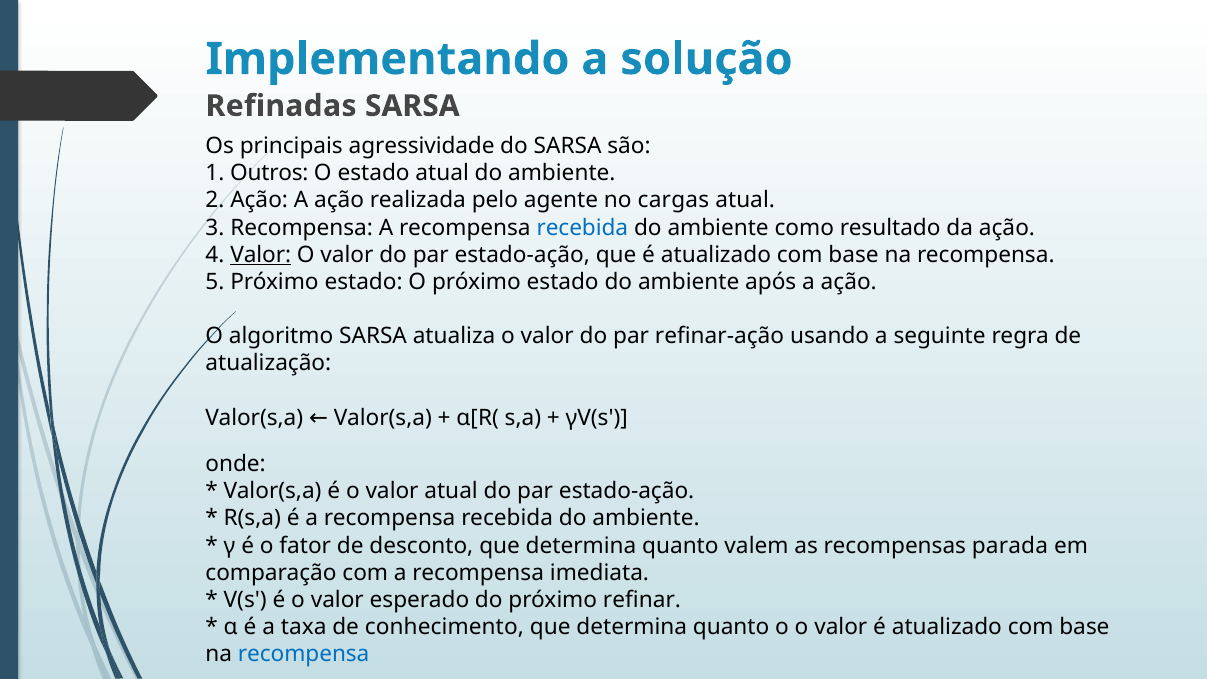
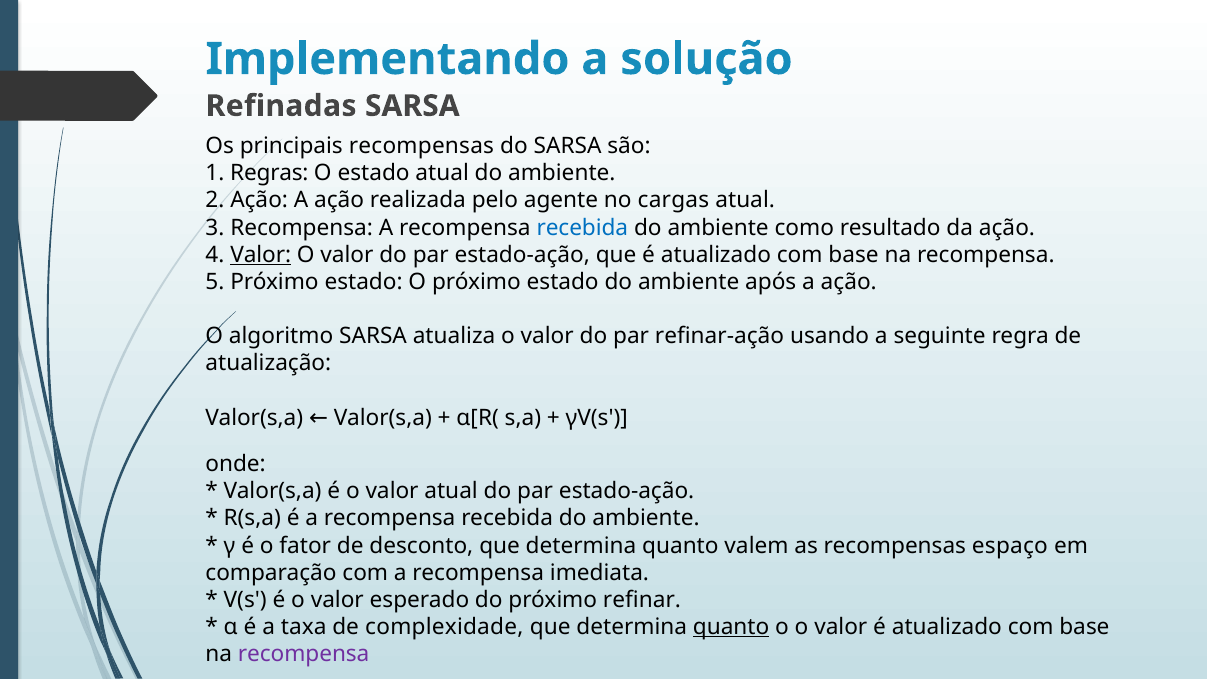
principais agressividade: agressividade -> recompensas
Outros: Outros -> Regras
parada: parada -> espaço
conhecimento: conhecimento -> complexidade
quanto at (731, 627) underline: none -> present
recompensa at (304, 654) colour: blue -> purple
